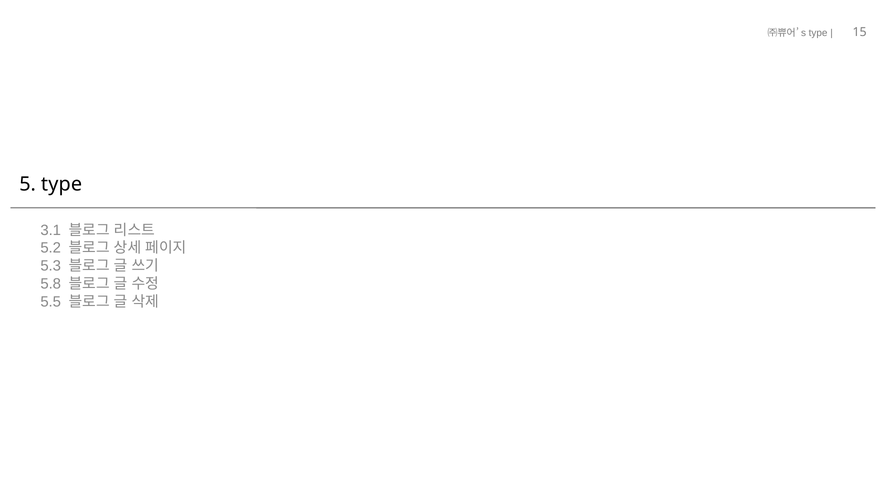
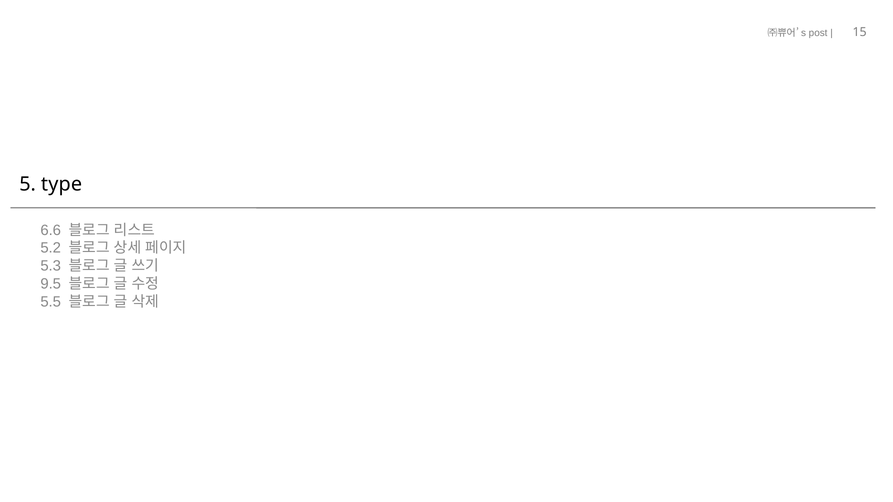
type at (818, 33): type -> post
3.1: 3.1 -> 6.6
5.8: 5.8 -> 9.5
